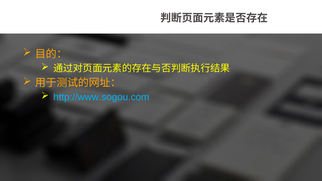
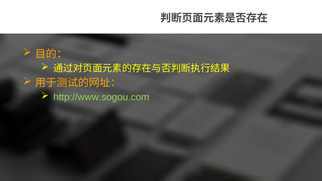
http://www.sogou.com colour: light blue -> light green
